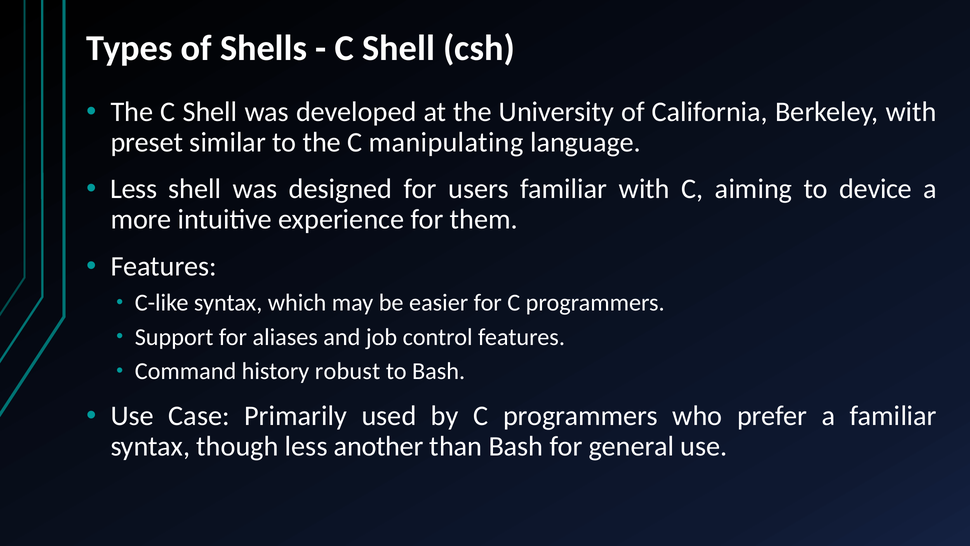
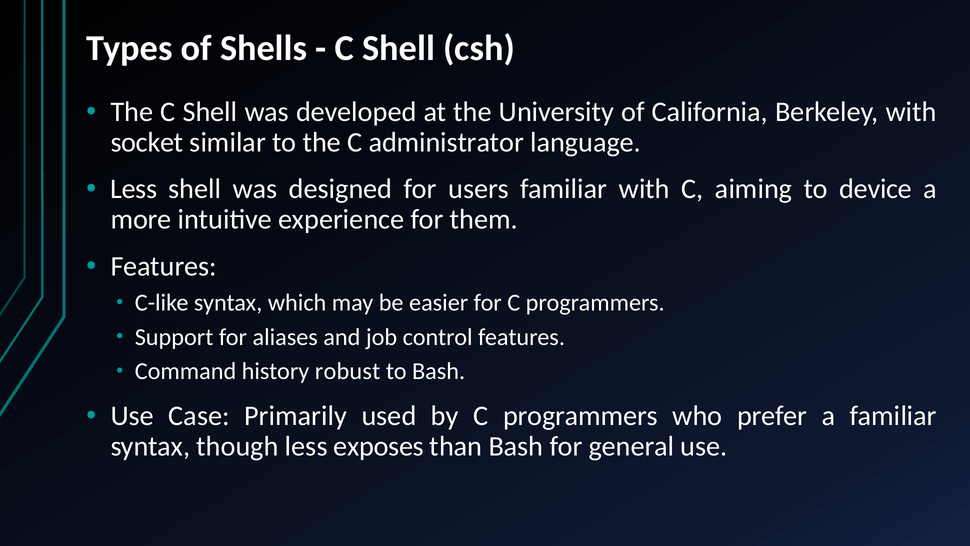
preset: preset -> socket
manipulating: manipulating -> administrator
another: another -> exposes
